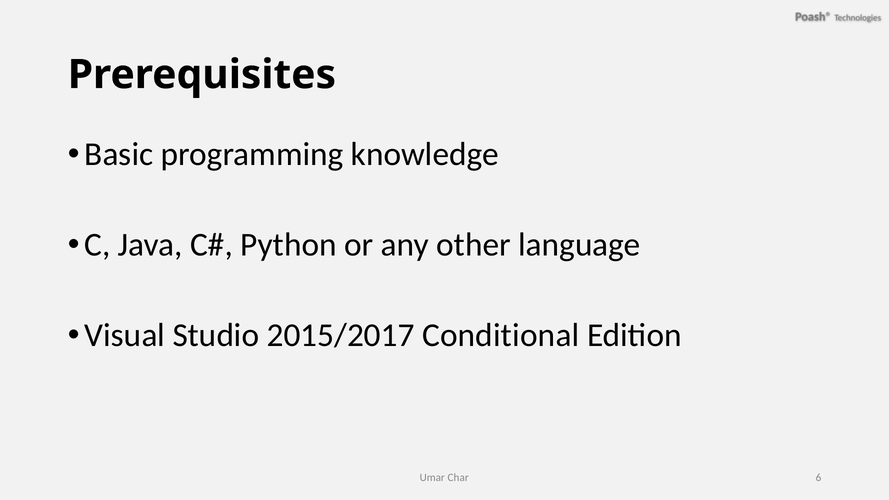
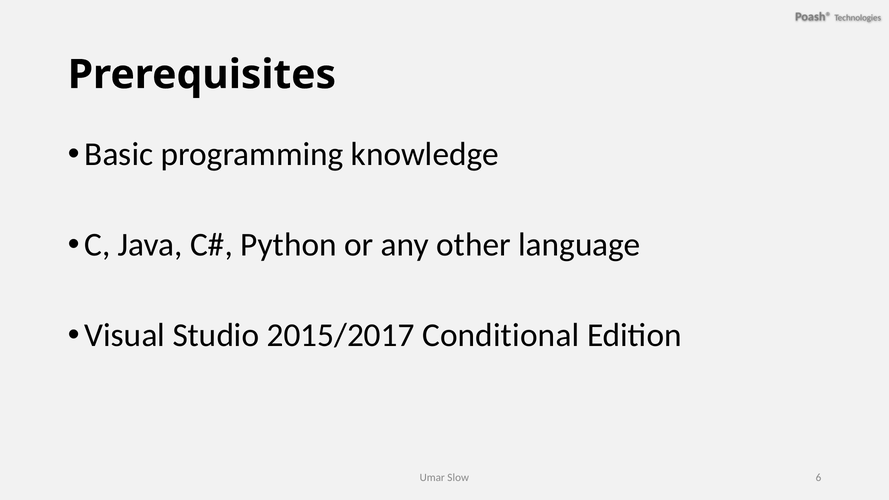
Char: Char -> Slow
